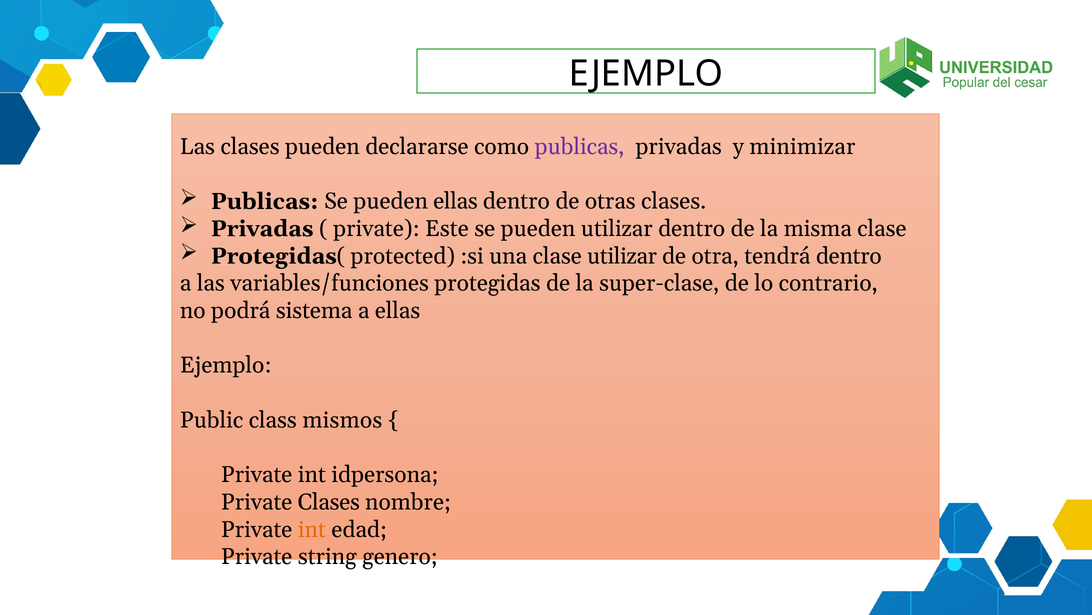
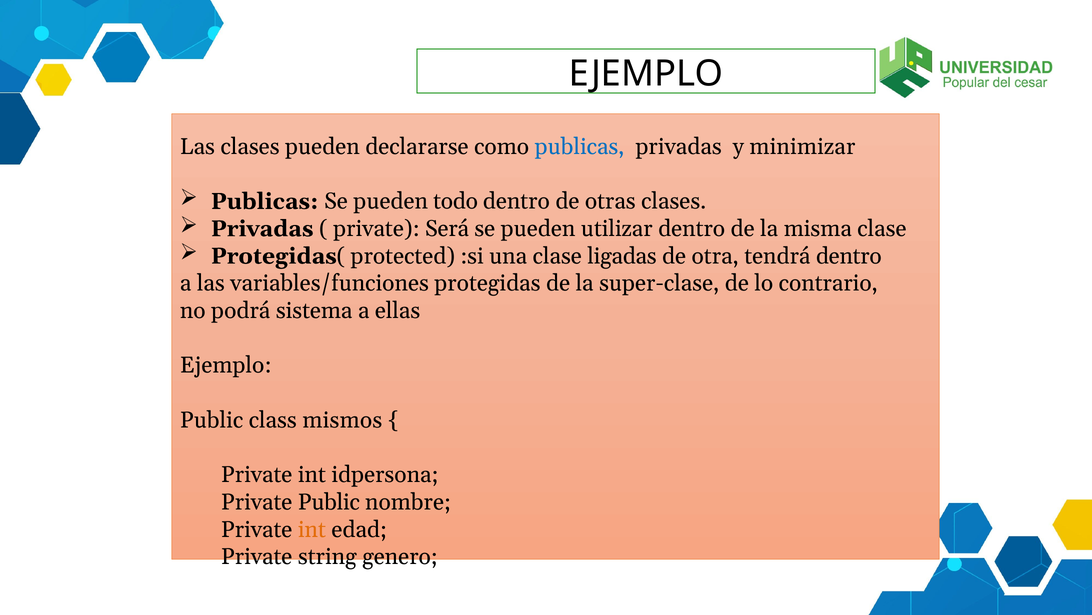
publicas at (580, 147) colour: purple -> blue
pueden ellas: ellas -> todo
Este: Este -> Será
clase utilizar: utilizar -> ligadas
Private Clases: Clases -> Public
